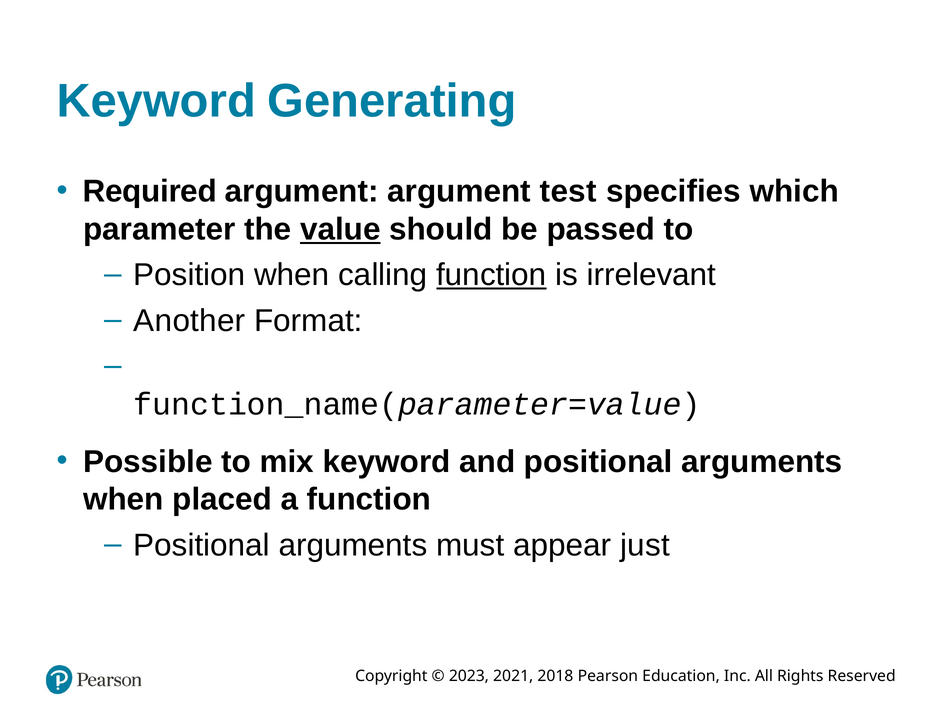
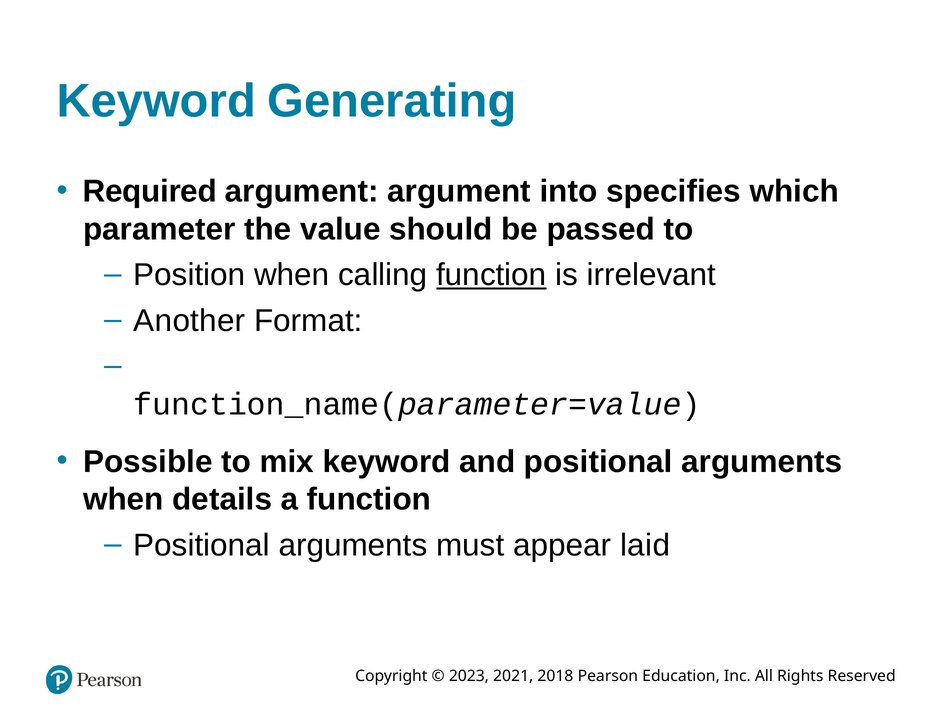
test: test -> into
value underline: present -> none
placed: placed -> details
just: just -> laid
